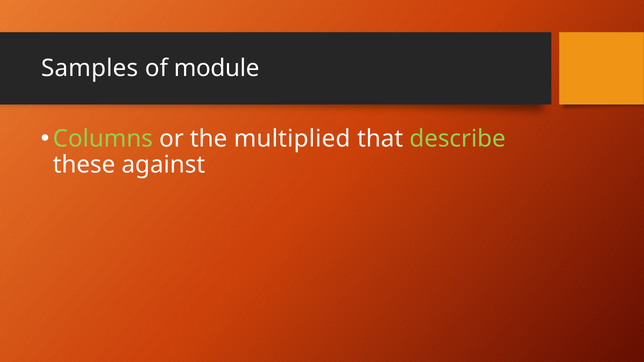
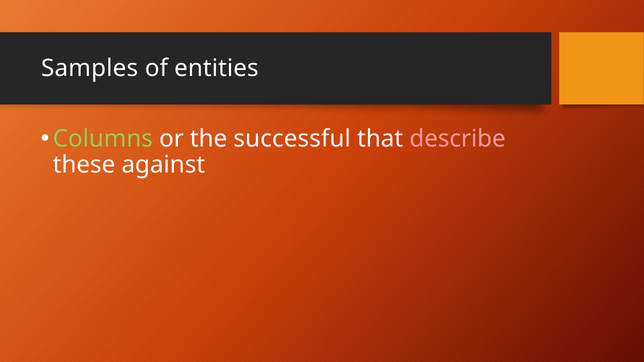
module: module -> entities
multiplied: multiplied -> successful
describe colour: light green -> pink
